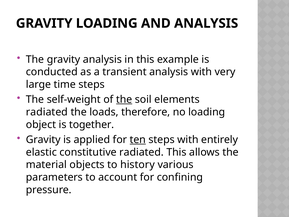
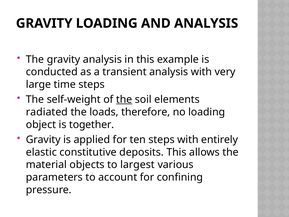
ten underline: present -> none
constitutive radiated: radiated -> deposits
history: history -> largest
